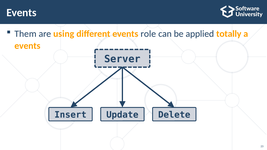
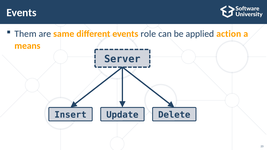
using: using -> same
totally: totally -> action
events at (27, 46): events -> means
